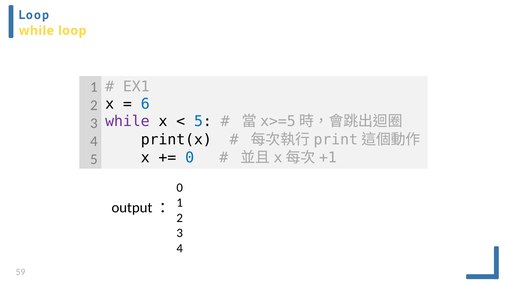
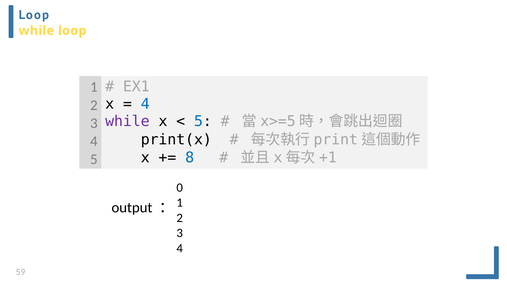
6 at (145, 104): 6 -> 4
0 at (190, 158): 0 -> 8
